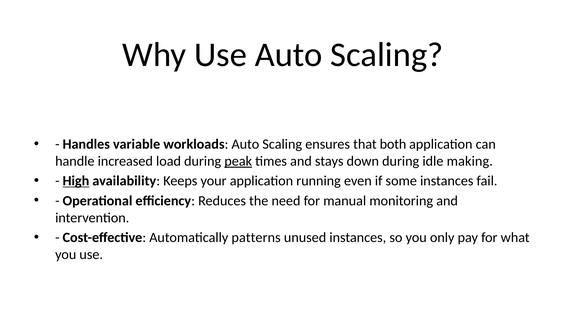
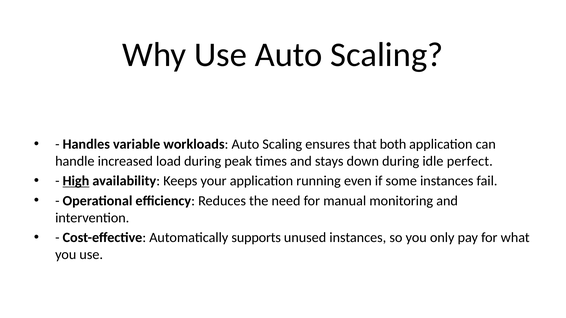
peak underline: present -> none
making: making -> perfect
patterns: patterns -> supports
